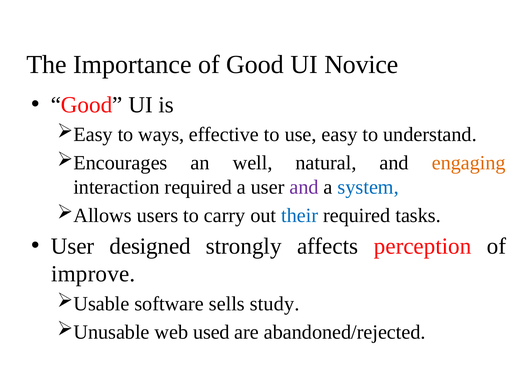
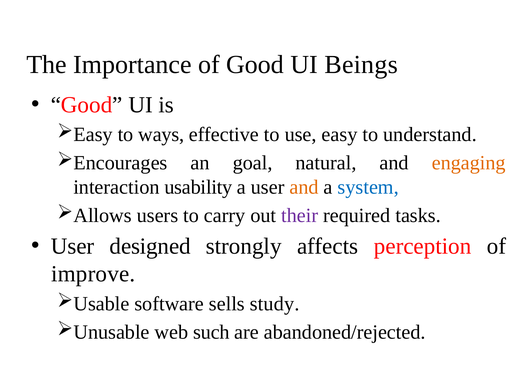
Novice: Novice -> Beings
well: well -> goal
interaction required: required -> usability
and at (304, 187) colour: purple -> orange
their colour: blue -> purple
used: used -> such
